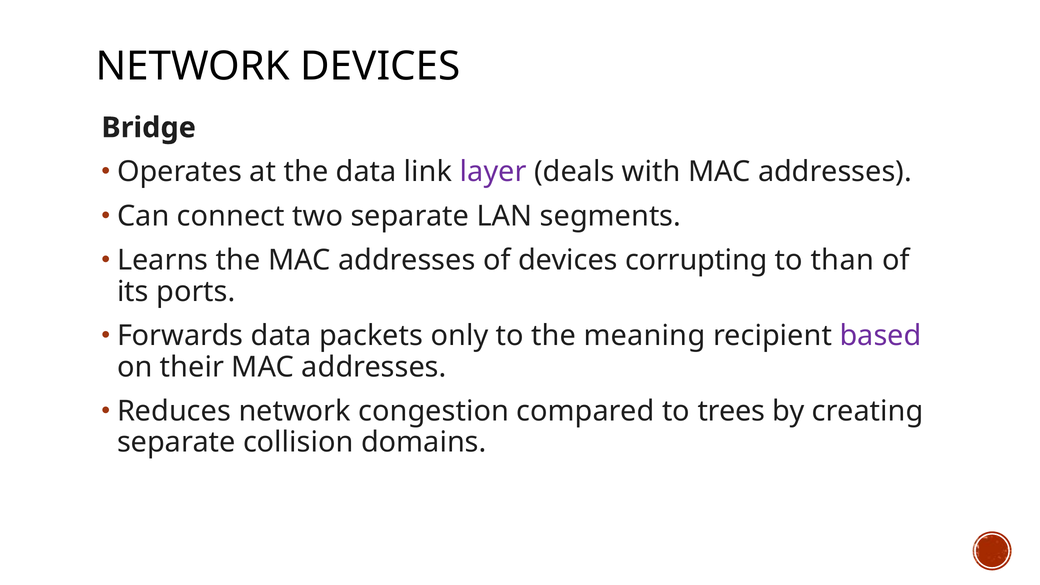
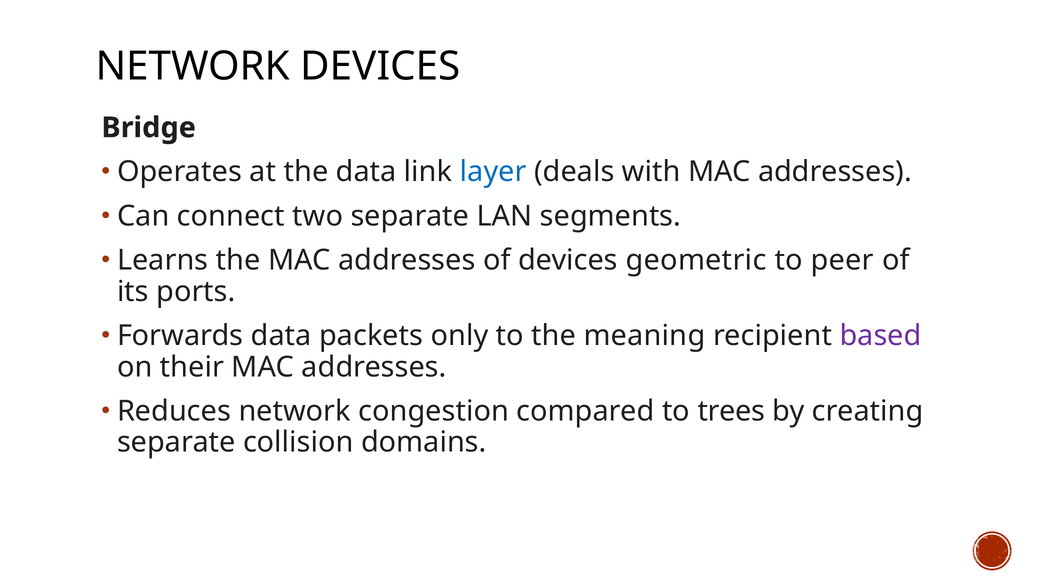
layer colour: purple -> blue
corrupting: corrupting -> geometric
than: than -> peer
